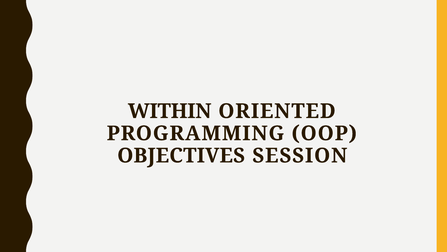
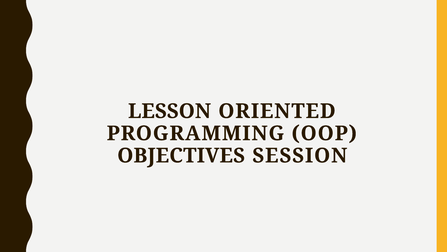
WITHIN: WITHIN -> LESSON
